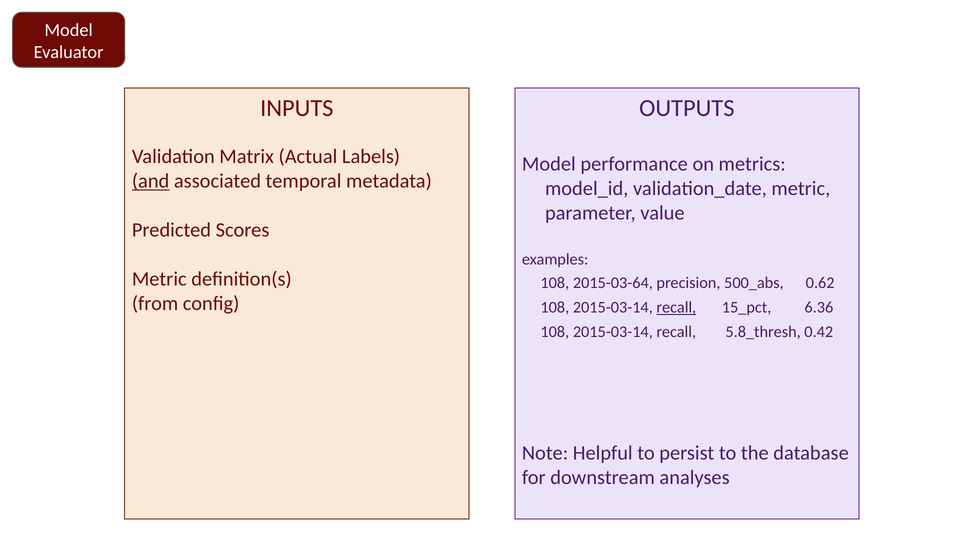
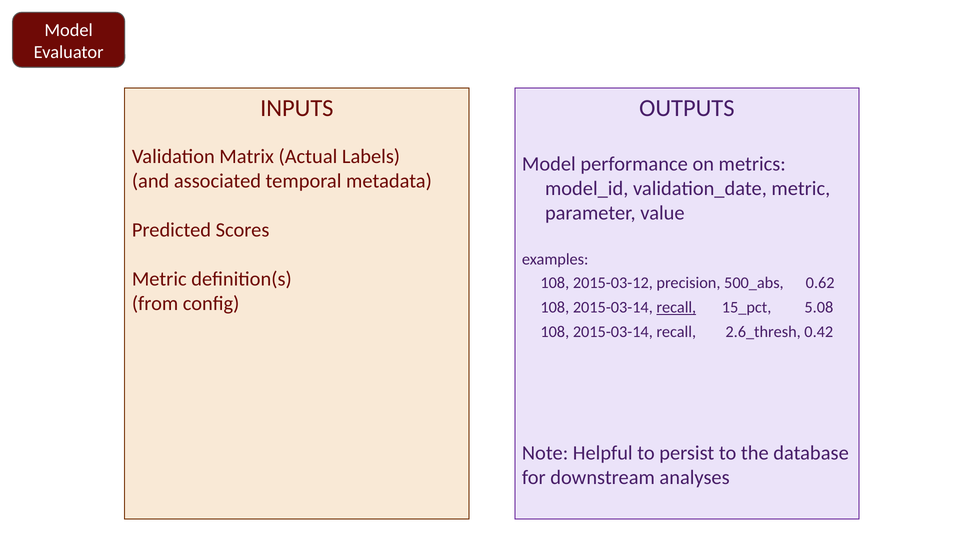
and underline: present -> none
2015-03-64: 2015-03-64 -> 2015-03-12
6.36: 6.36 -> 5.08
5.8_thresh: 5.8_thresh -> 2.6_thresh
